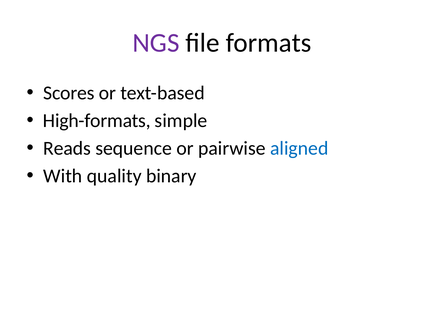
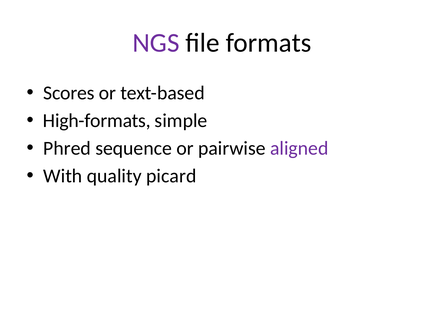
Reads: Reads -> Phred
aligned colour: blue -> purple
binary: binary -> picard
